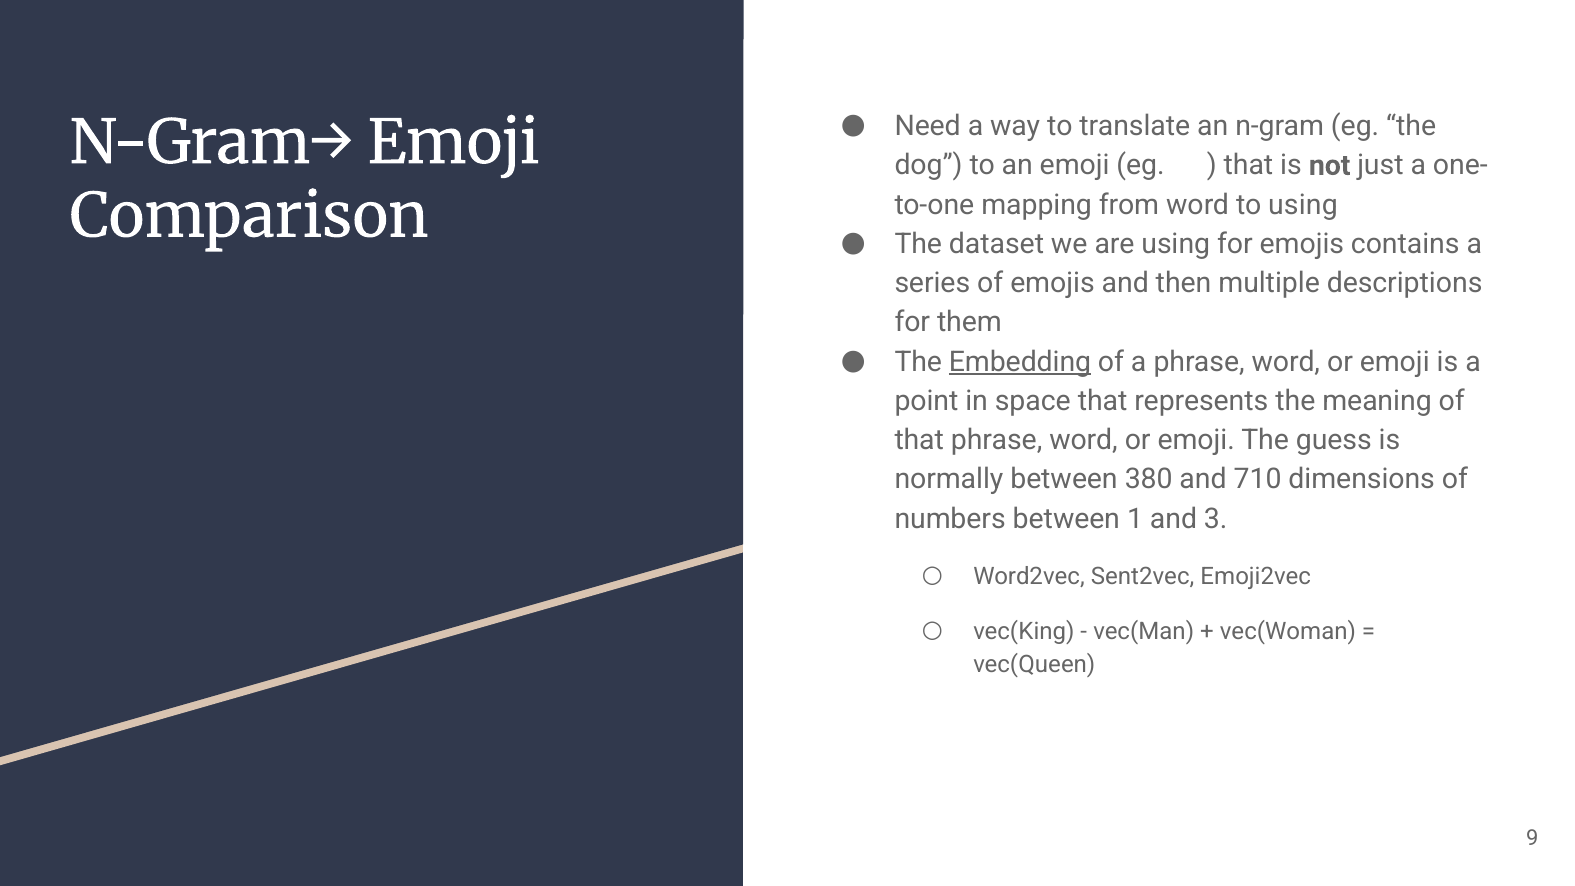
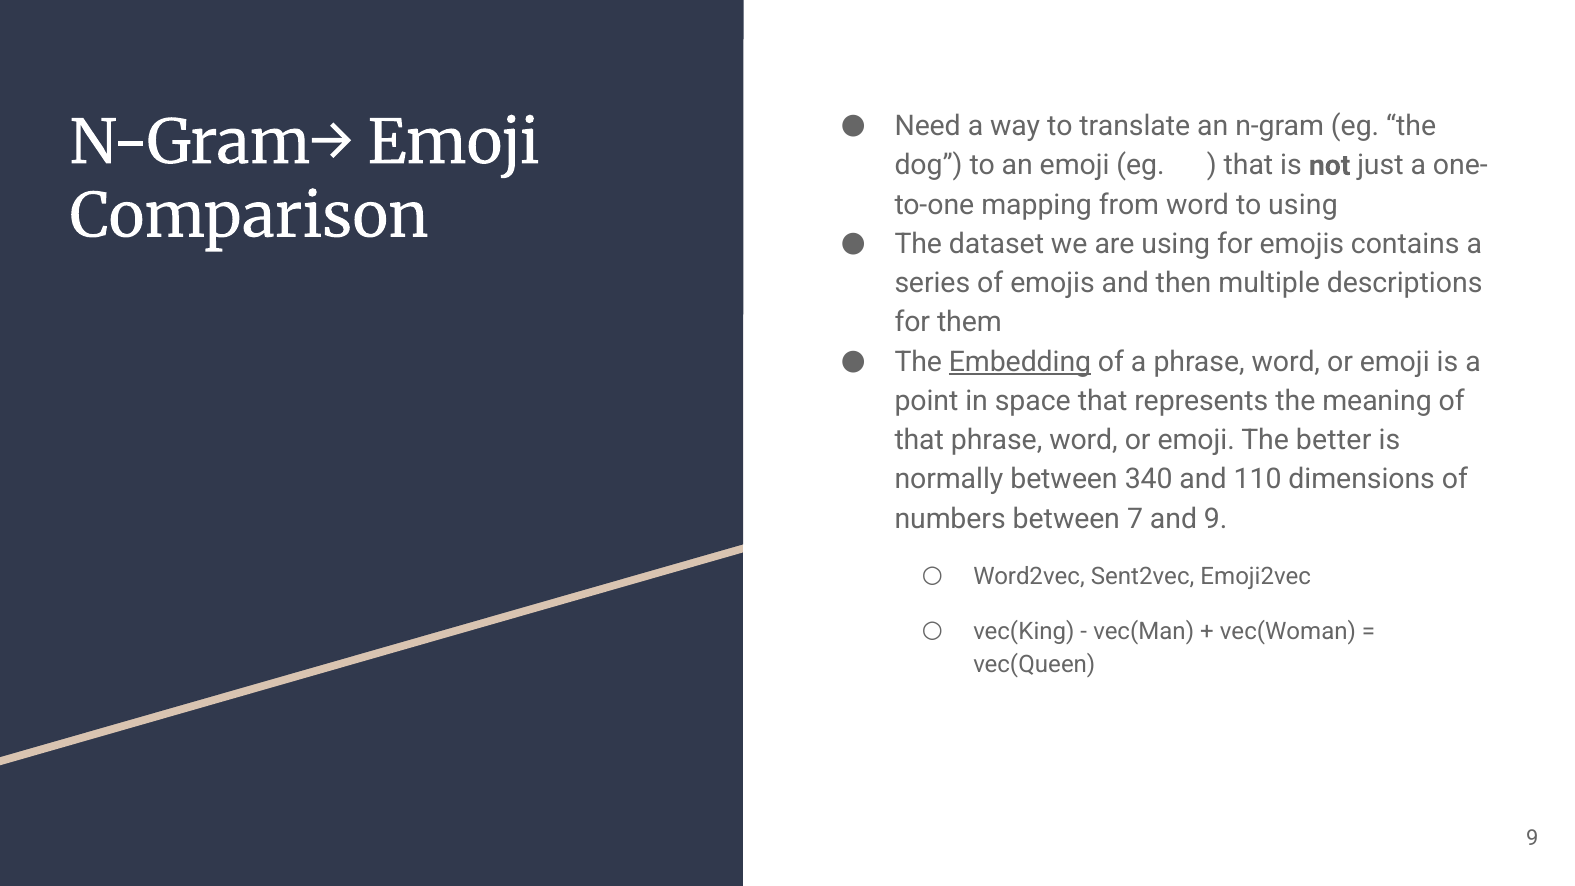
guess: guess -> better
380: 380 -> 340
710: 710 -> 110
1: 1 -> 7
and 3: 3 -> 9
